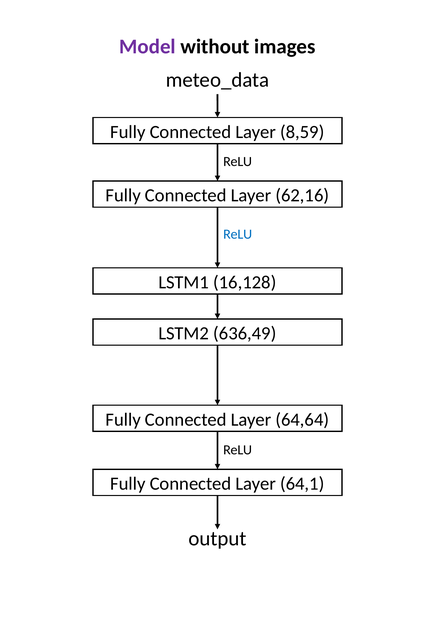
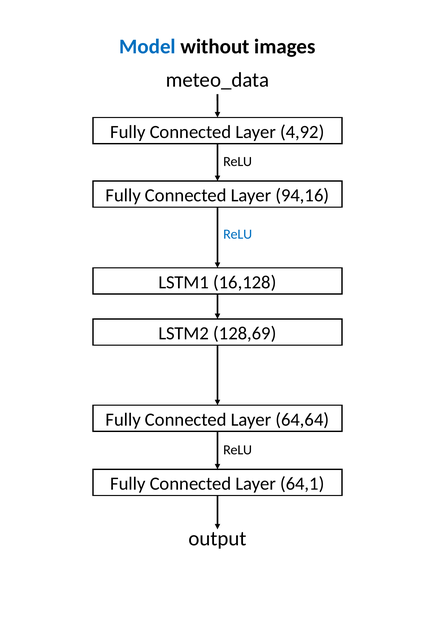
Model colour: purple -> blue
8,59: 8,59 -> 4,92
62,16: 62,16 -> 94,16
636,49: 636,49 -> 128,69
